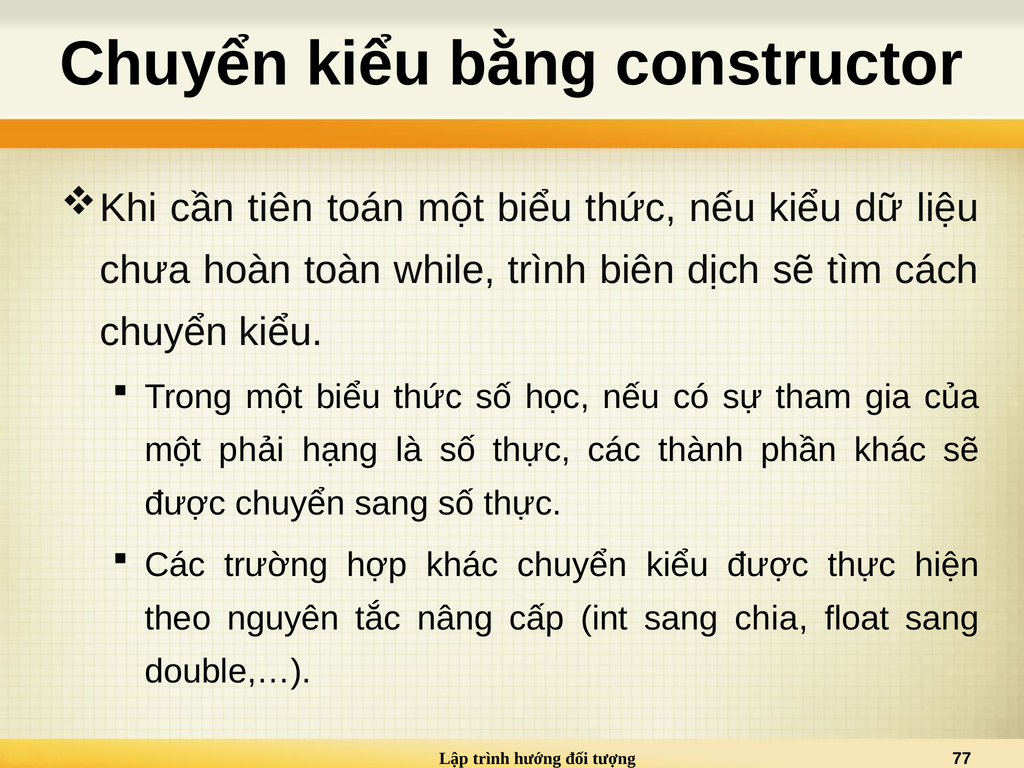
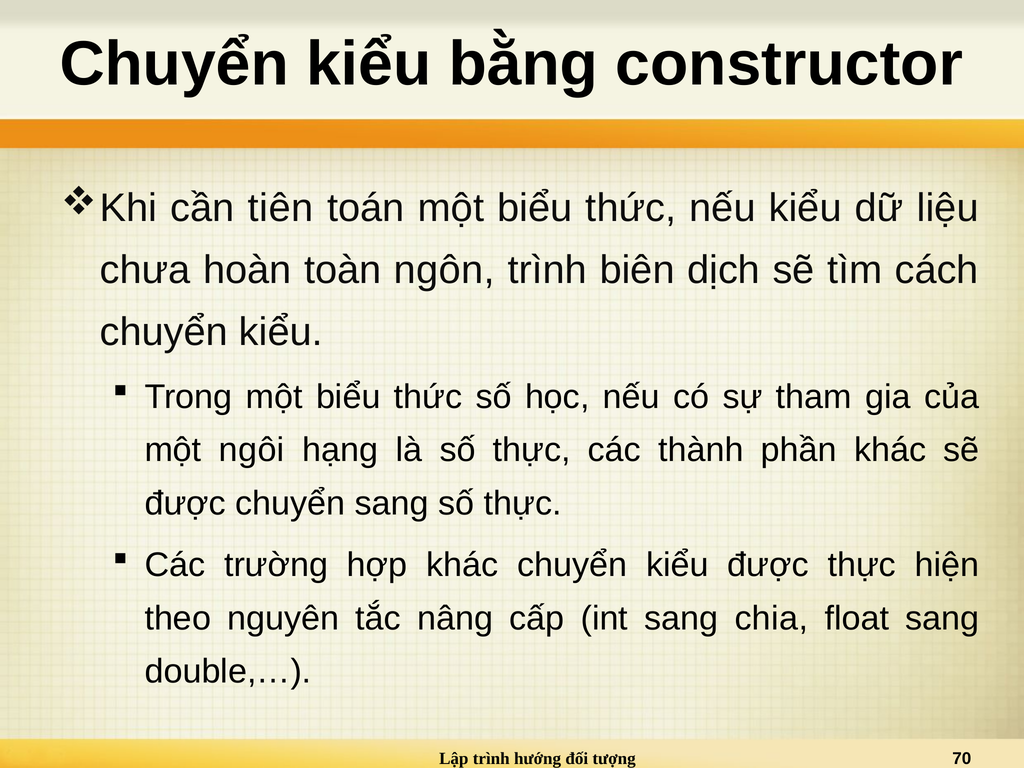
while: while -> ngôn
phải: phải -> ngôi
77: 77 -> 70
